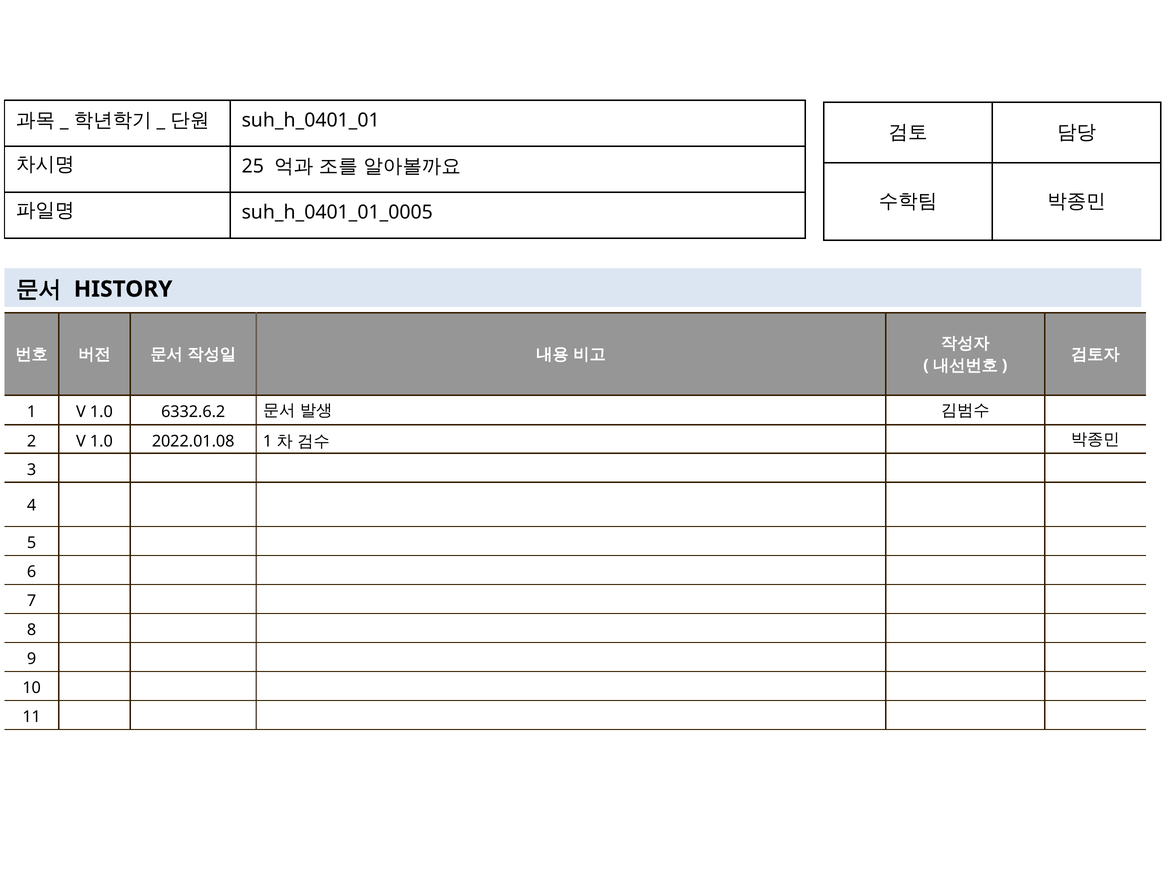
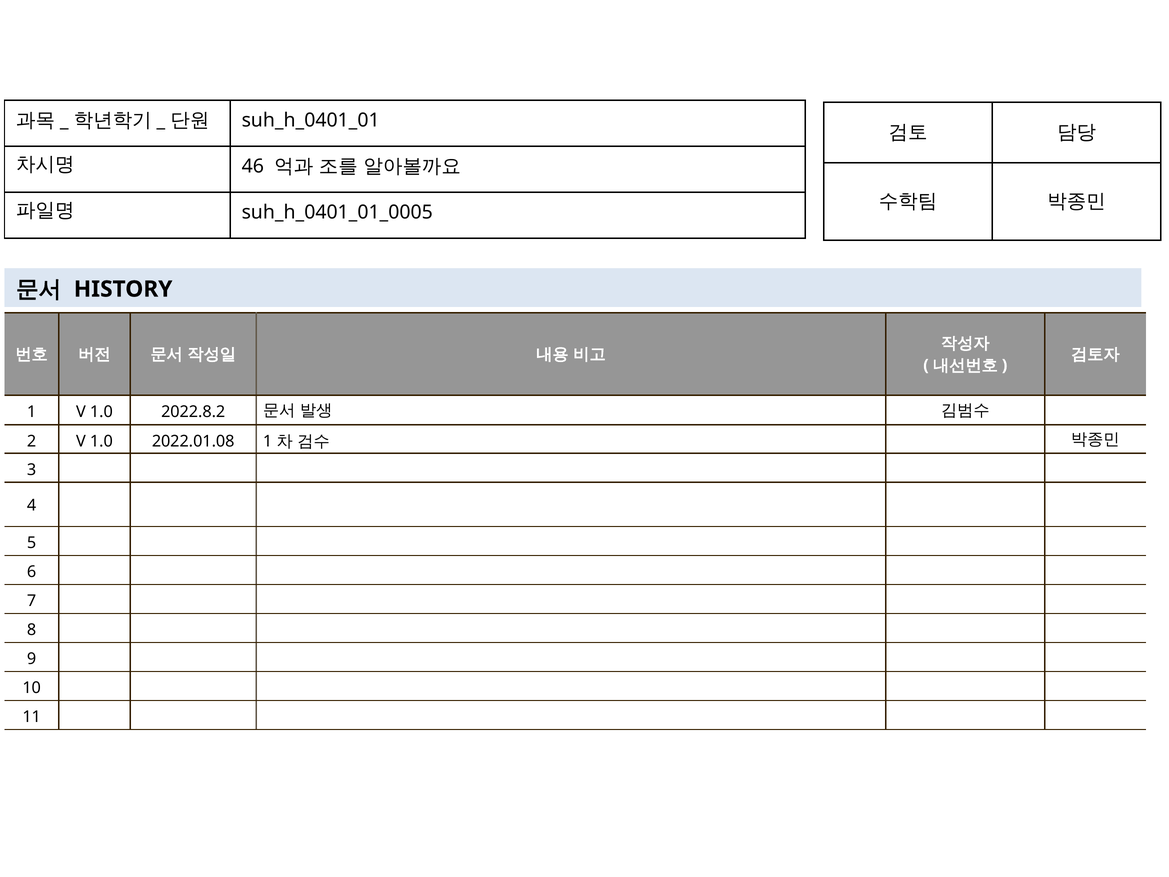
25: 25 -> 46
6332.6.2: 6332.6.2 -> 2022.8.2
